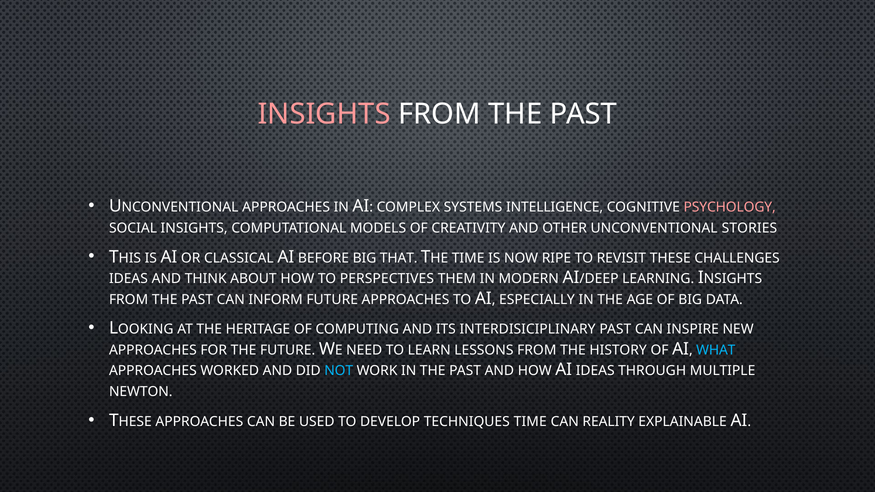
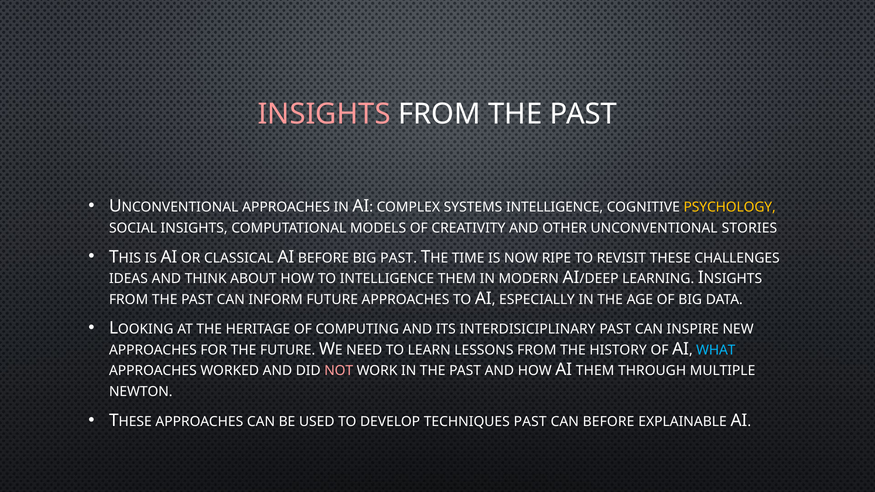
PSYCHOLOGY colour: pink -> yellow
BIG THAT: THAT -> PAST
TO PERSPECTIVES: PERSPECTIVES -> INTELLIGENCE
NOT colour: light blue -> pink
AI IDEAS: IDEAS -> THEM
TECHNIQUES TIME: TIME -> PAST
CAN REALITY: REALITY -> BEFORE
